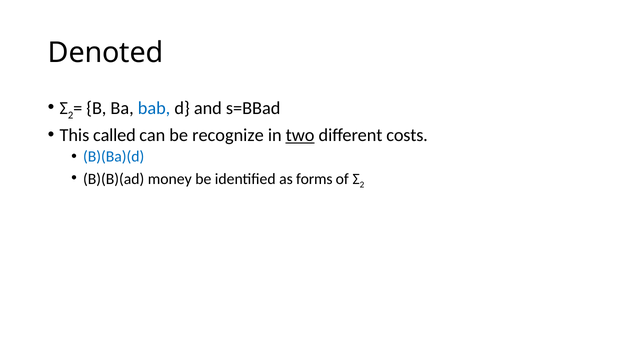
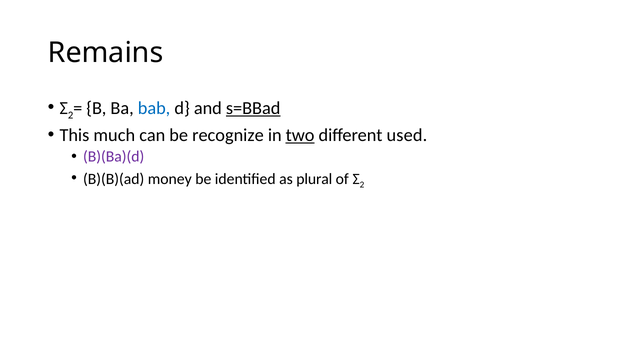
Denoted: Denoted -> Remains
s=BBad underline: none -> present
called: called -> much
costs: costs -> used
B)(Ba)(d colour: blue -> purple
forms: forms -> plural
